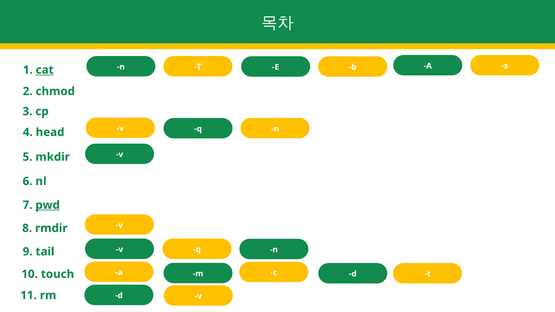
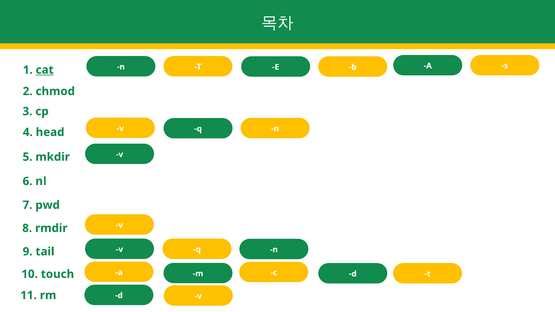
pwd underline: present -> none
